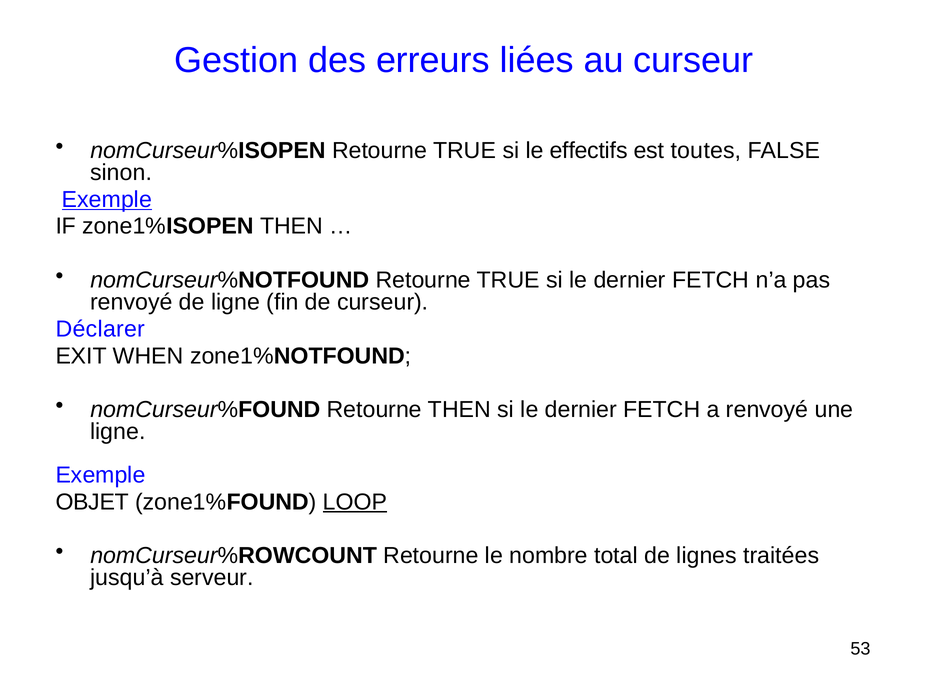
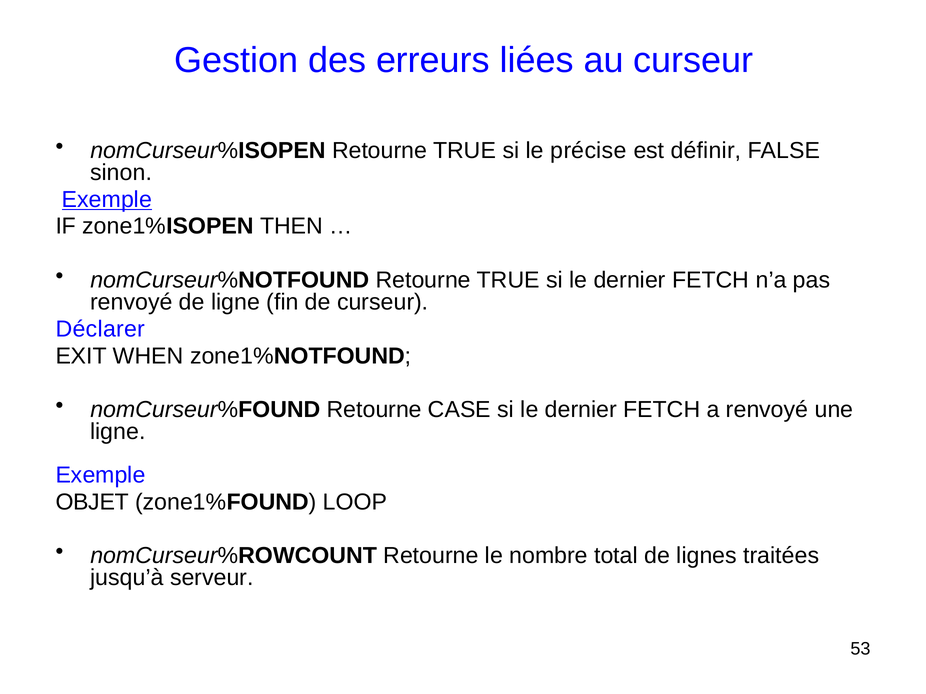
effectifs: effectifs -> précise
toutes: toutes -> définir
Retourne THEN: THEN -> CASE
LOOP underline: present -> none
